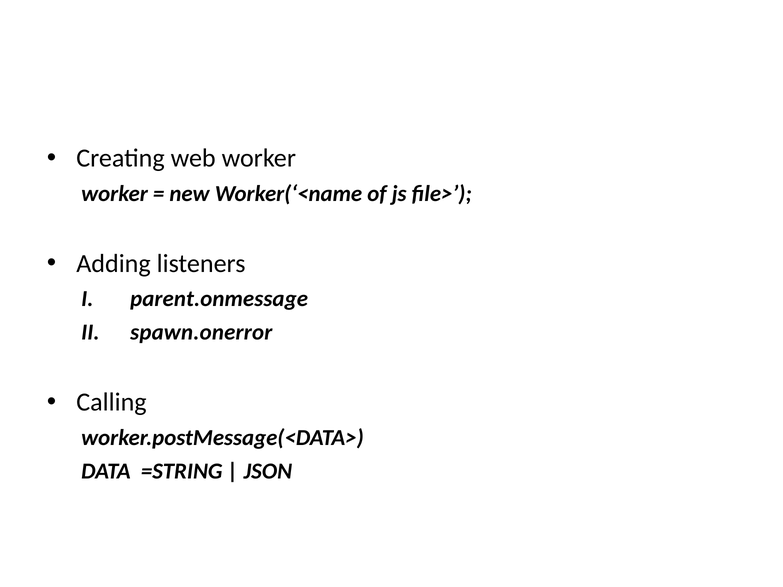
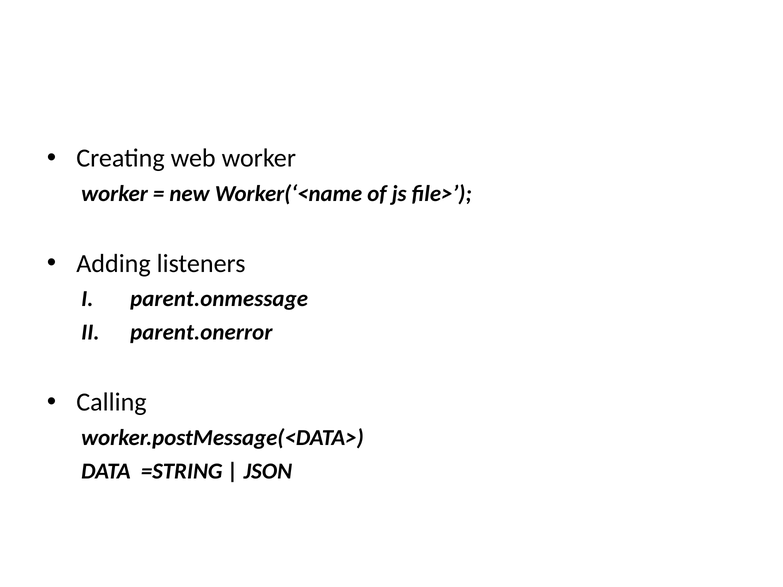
spawn.onerror: spawn.onerror -> parent.onerror
